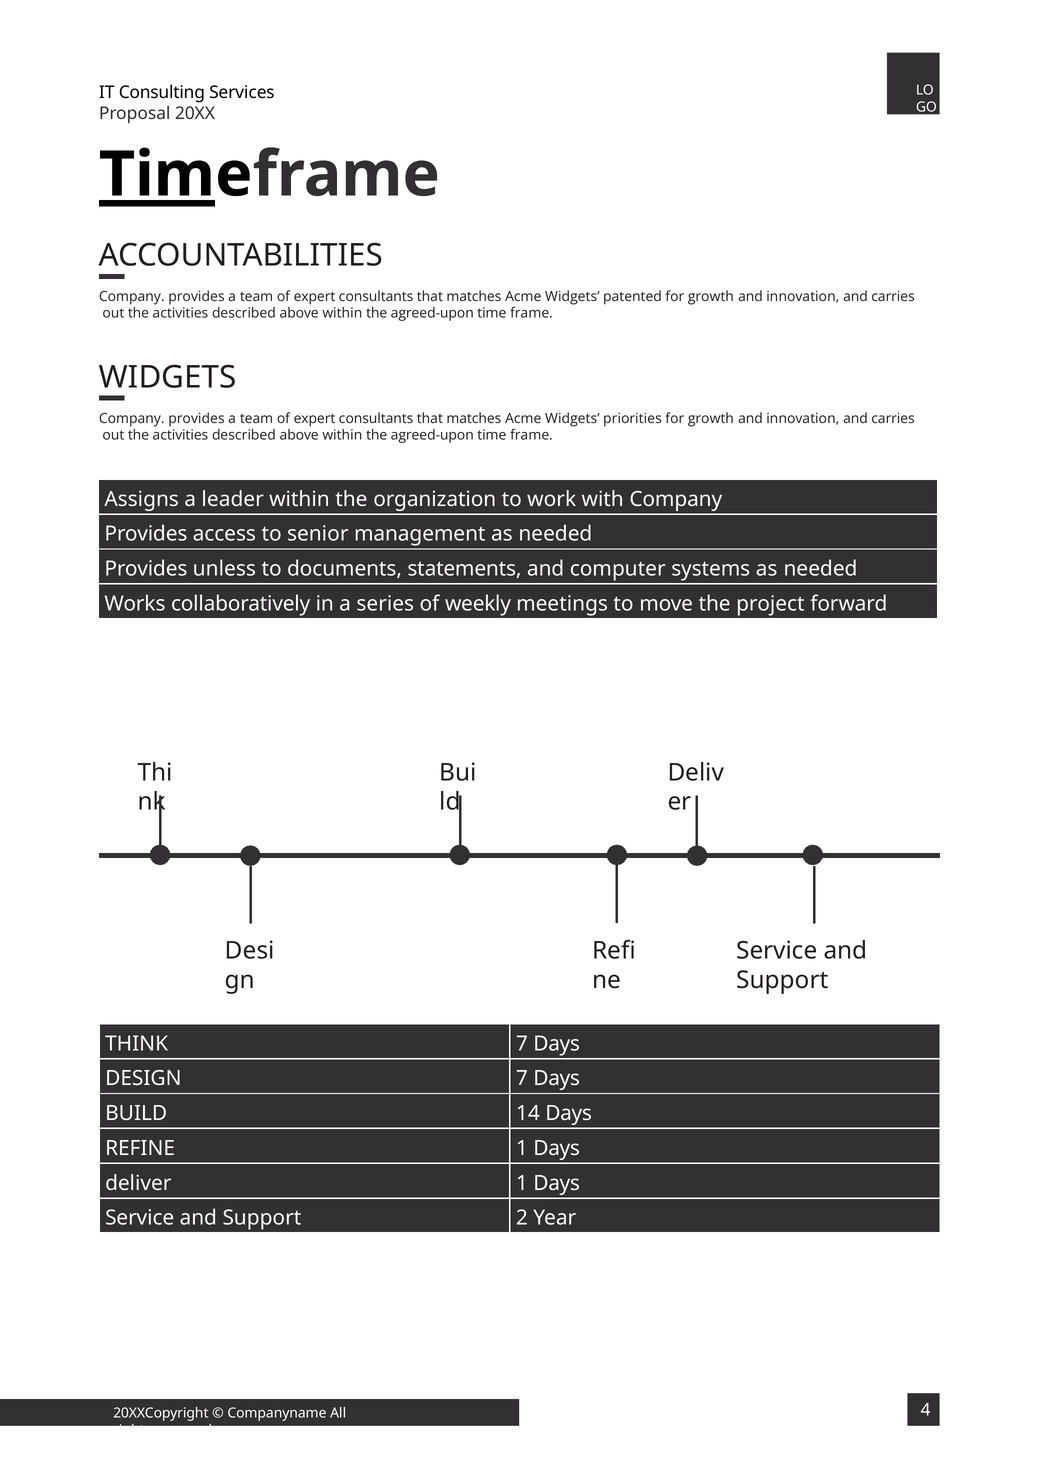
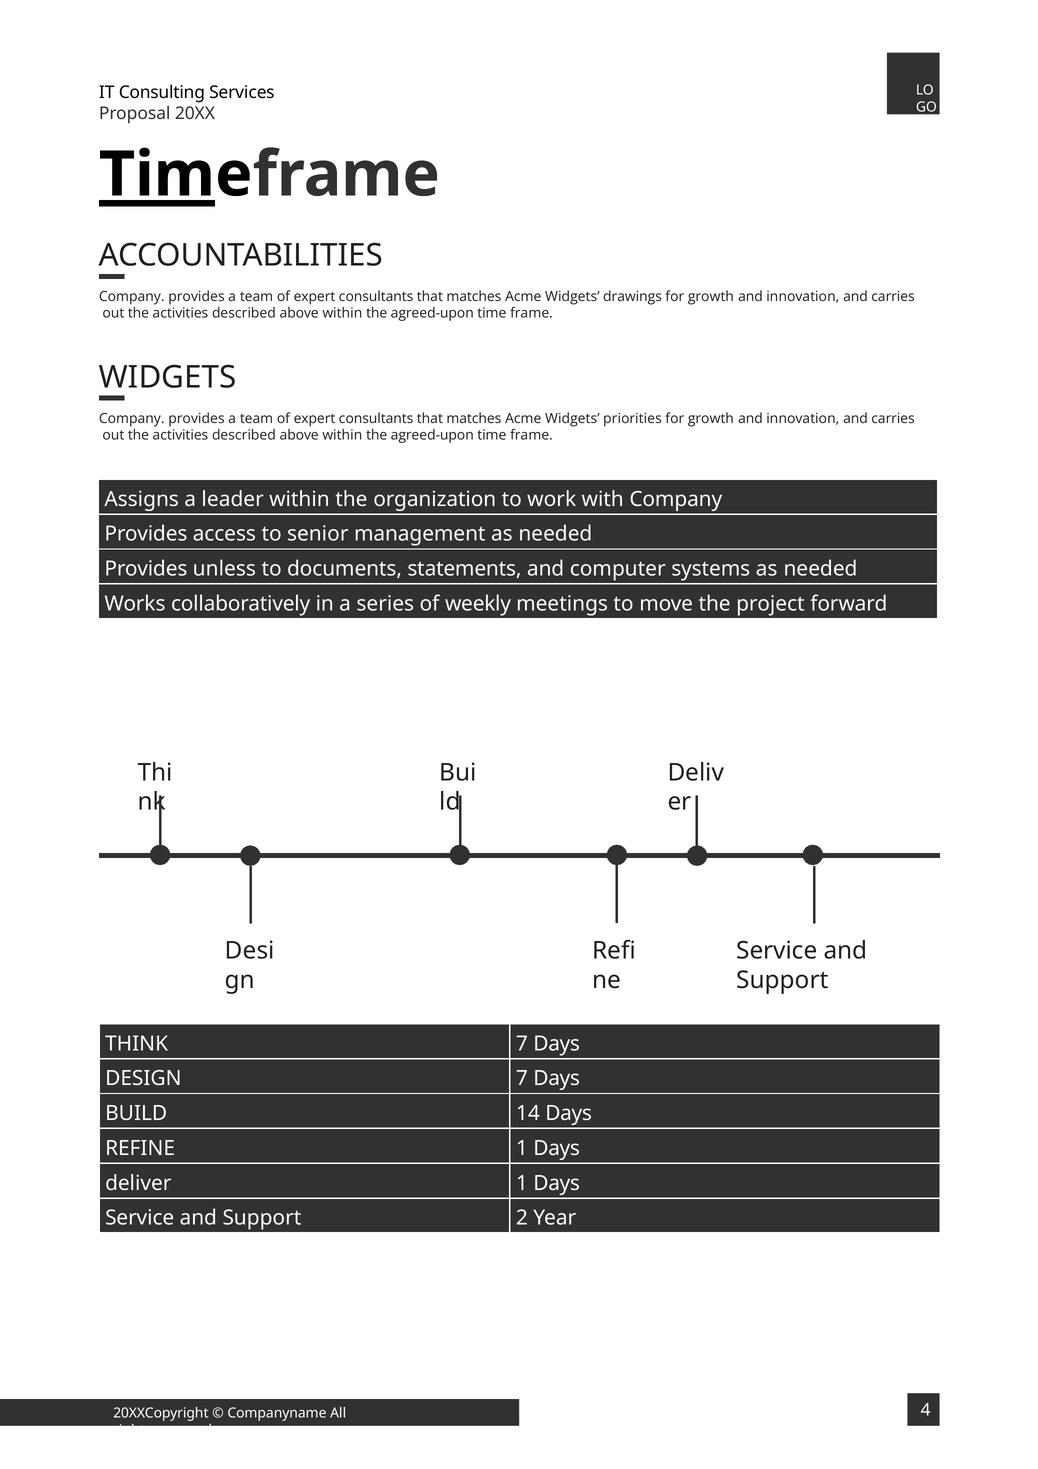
patented: patented -> drawings
